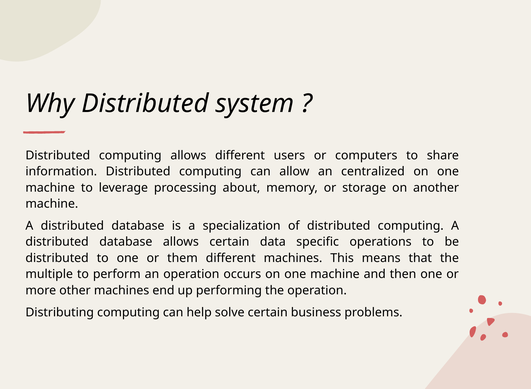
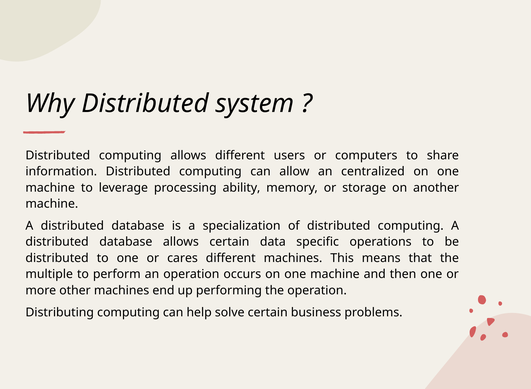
about: about -> ability
them: them -> cares
